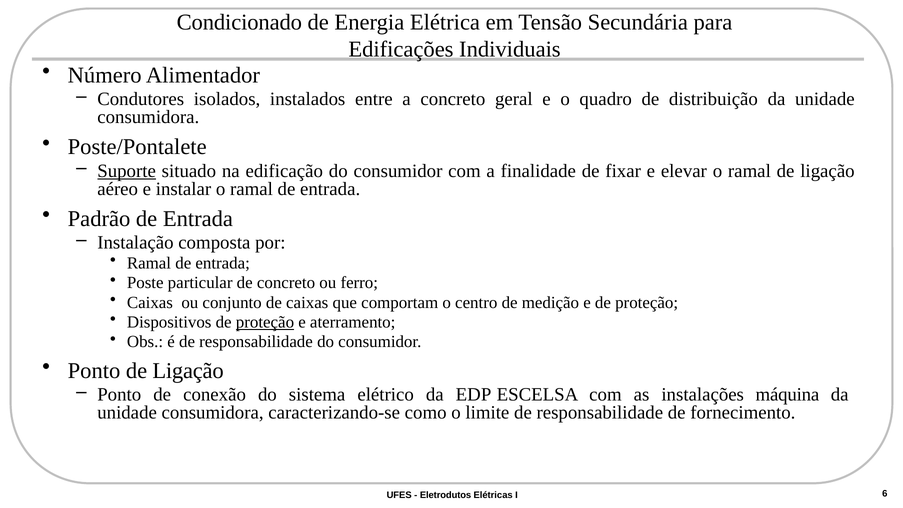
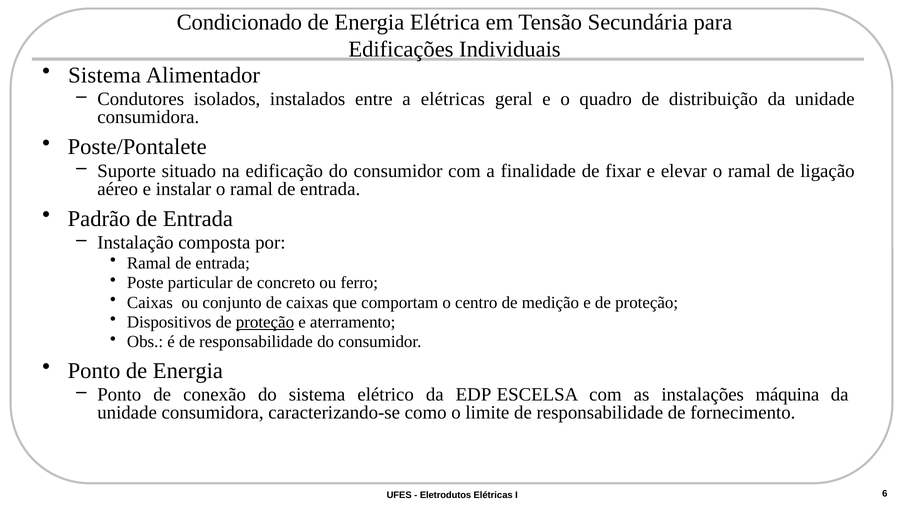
Número at (105, 75): Número -> Sistema
a concreto: concreto -> elétricas
Suporte underline: present -> none
Ponto de Ligação: Ligação -> Energia
